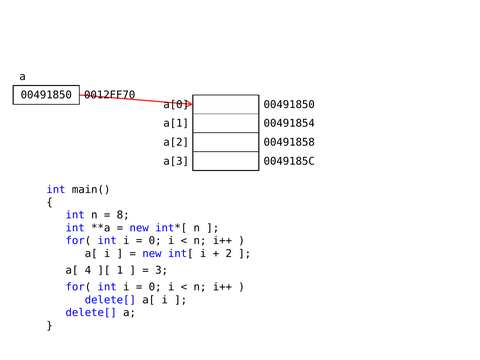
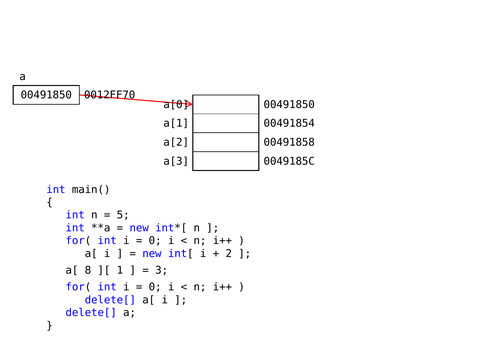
8: 8 -> 5
4: 4 -> 8
